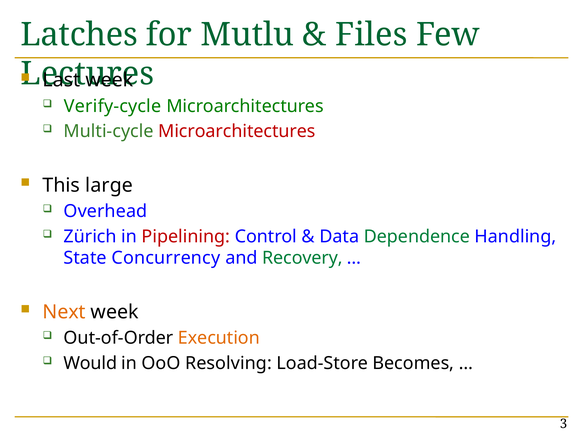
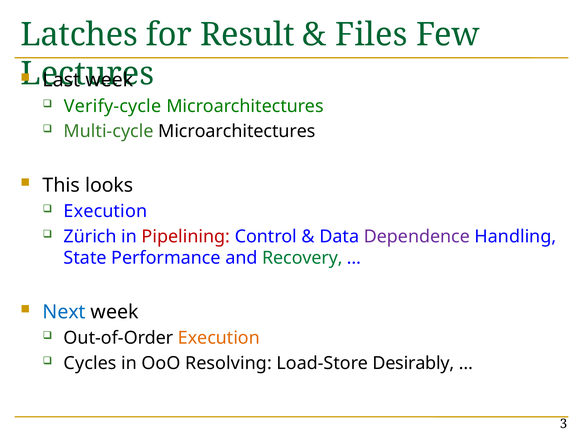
Mutlu: Mutlu -> Result
Microarchitectures at (237, 131) colour: red -> black
large: large -> looks
Overhead at (105, 211): Overhead -> Execution
Dependence colour: green -> purple
Concurrency: Concurrency -> Performance
Next colour: orange -> blue
Would: Would -> Cycles
Becomes: Becomes -> Desirably
